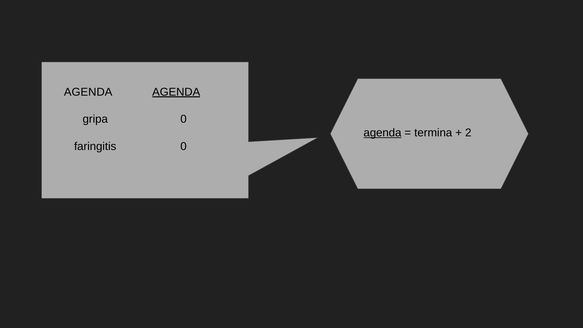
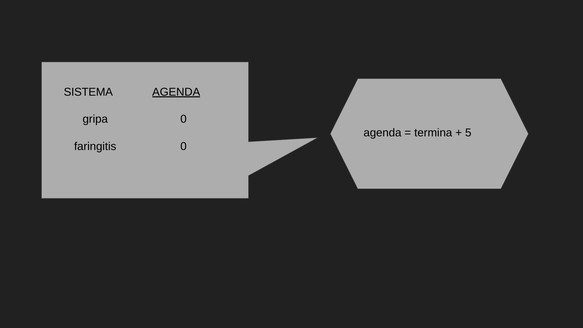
AGENDA at (88, 92): AGENDA -> SISTEMA
agenda at (382, 133) underline: present -> none
2: 2 -> 5
